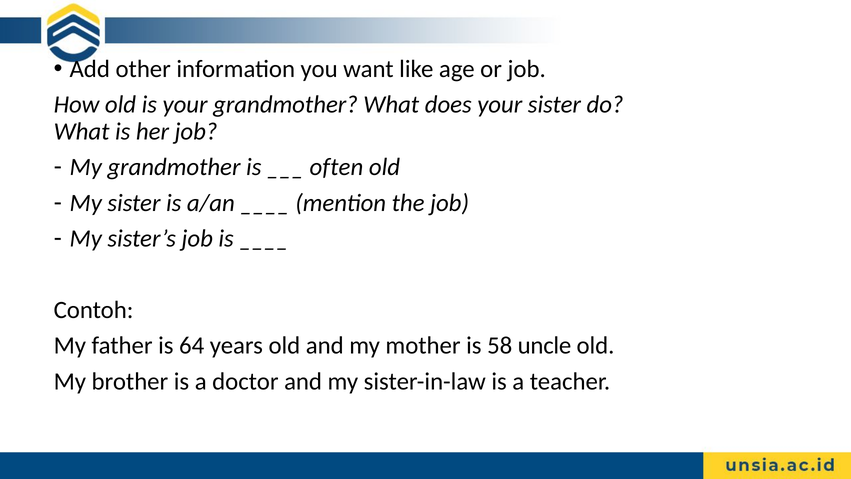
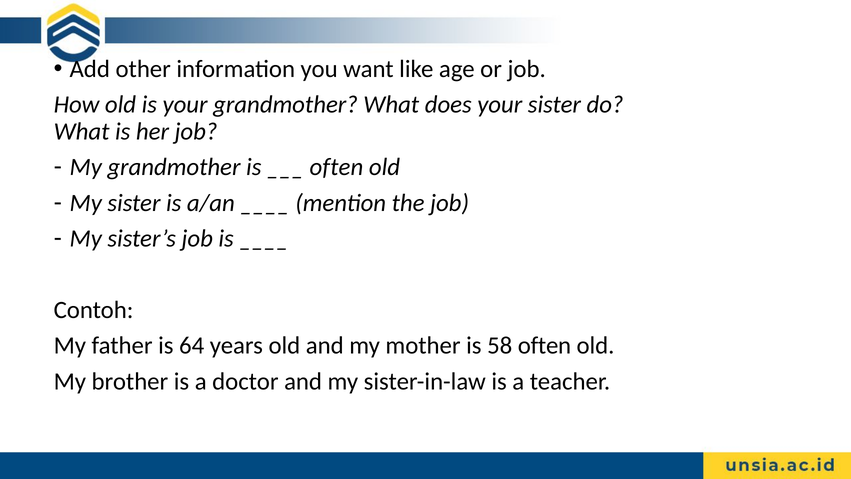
58 uncle: uncle -> often
